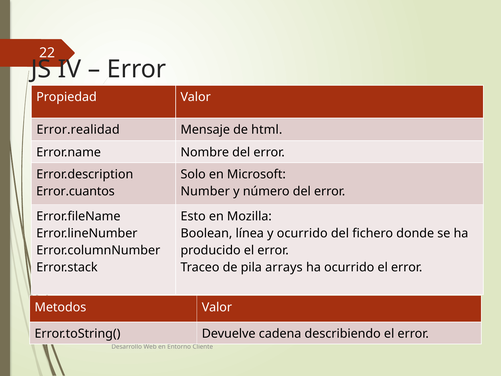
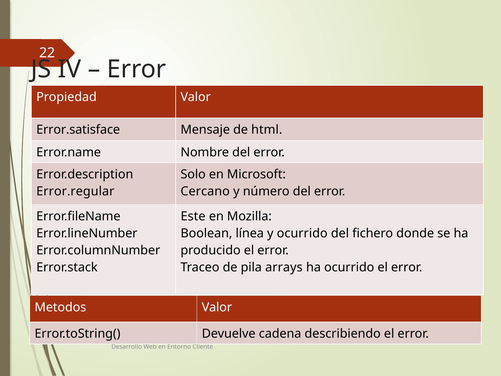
Error.realidad: Error.realidad -> Error.satisface
Error.cuantos: Error.cuantos -> Error.regular
Number: Number -> Cercano
Esto: Esto -> Este
